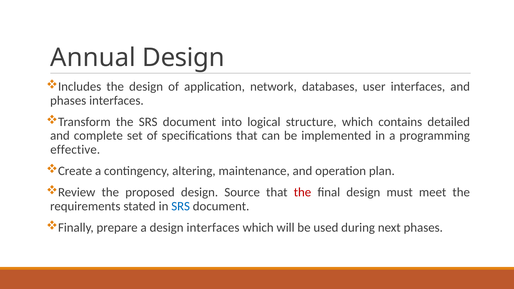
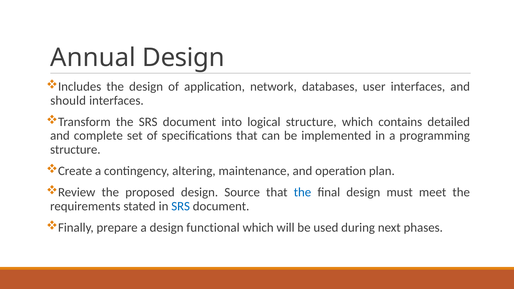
phases at (68, 100): phases -> should
effective at (75, 150): effective -> structure
the at (303, 192) colour: red -> blue
design interfaces: interfaces -> functional
